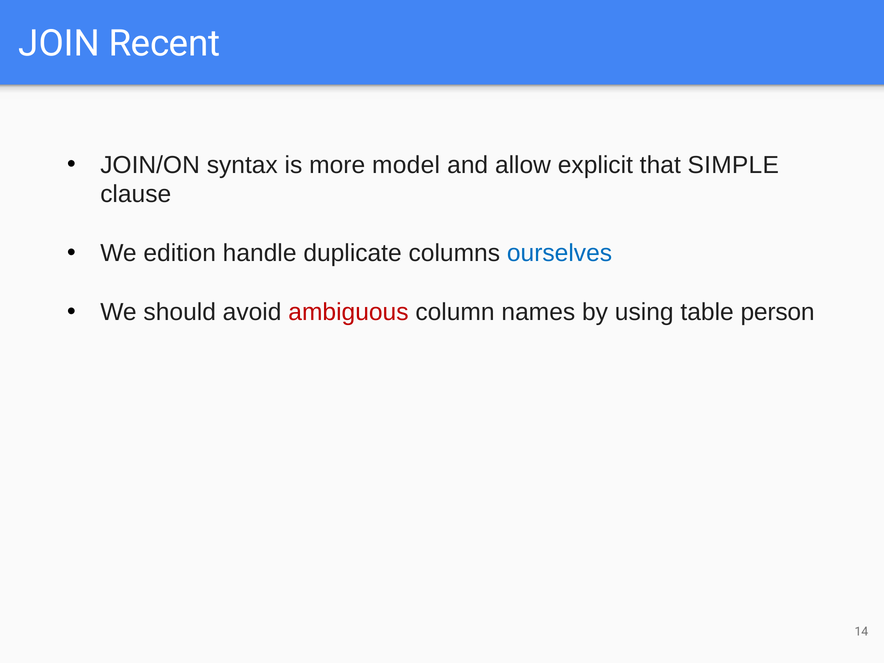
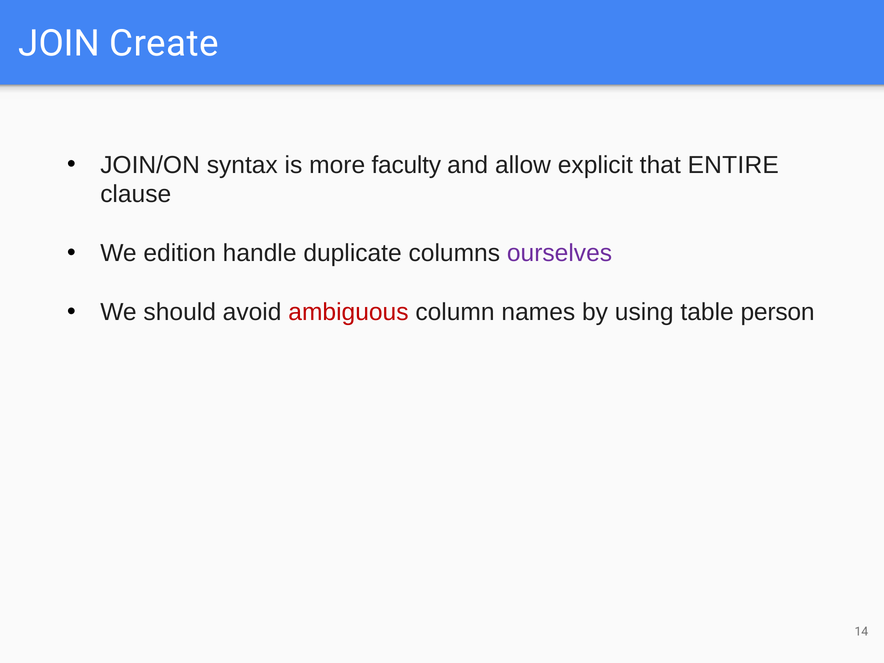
Recent: Recent -> Create
model: model -> faculty
SIMPLE: SIMPLE -> ENTIRE
ourselves colour: blue -> purple
